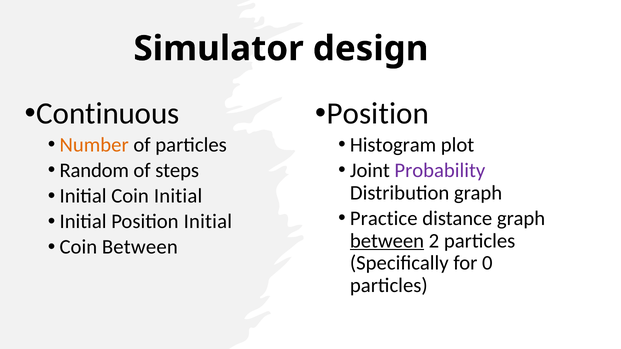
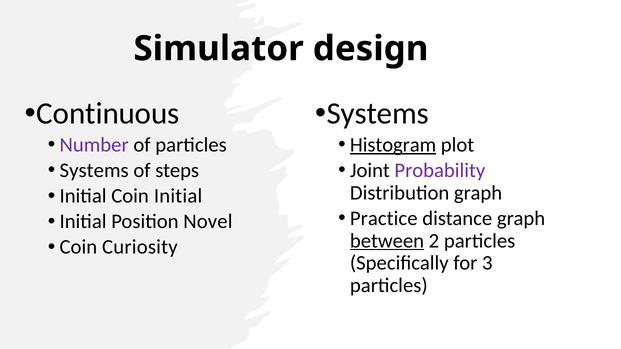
Position at (378, 114): Position -> Systems
Histogram underline: none -> present
Number colour: orange -> purple
Random at (94, 171): Random -> Systems
Position Initial: Initial -> Novel
Coin Between: Between -> Curiosity
0: 0 -> 3
